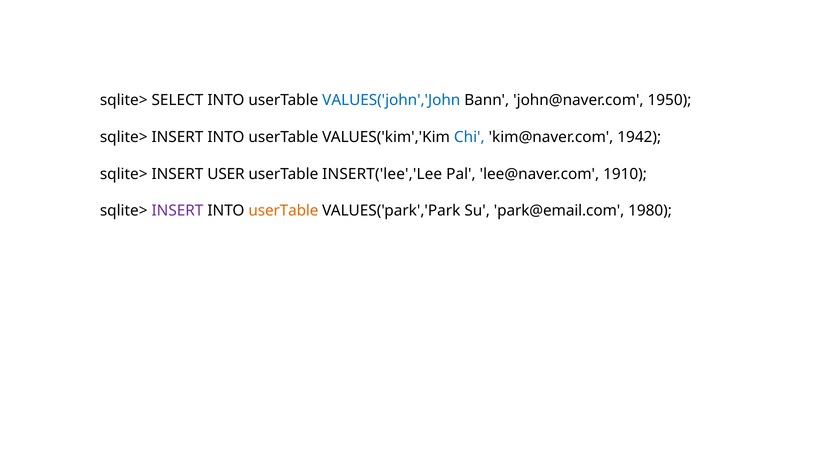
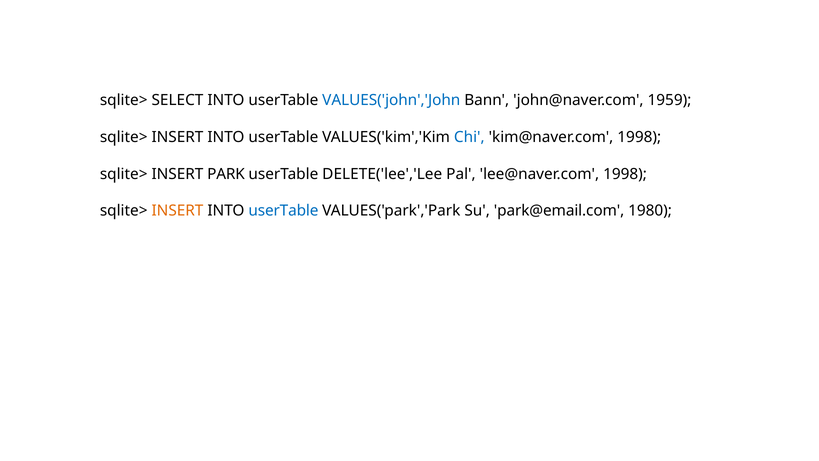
1950: 1950 -> 1959
kim@naver.com 1942: 1942 -> 1998
USER: USER -> PARK
INSERT('lee','Lee: INSERT('lee','Lee -> DELETE('lee','Lee
lee@naver.com 1910: 1910 -> 1998
INSERT at (177, 211) colour: purple -> orange
userTable at (283, 211) colour: orange -> blue
